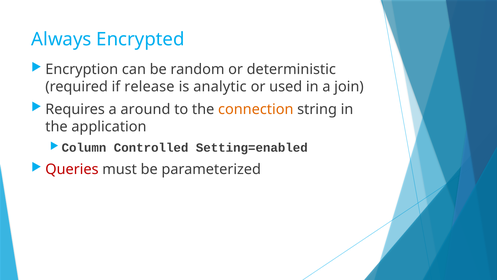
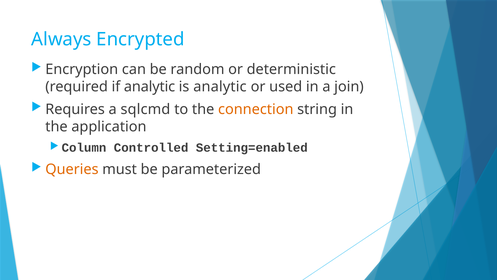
if release: release -> analytic
around: around -> sqlcmd
Queries colour: red -> orange
